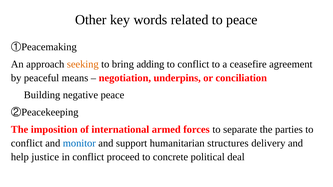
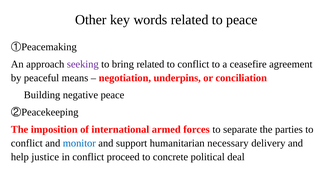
seeking colour: orange -> purple
bring adding: adding -> related
structures: structures -> necessary
